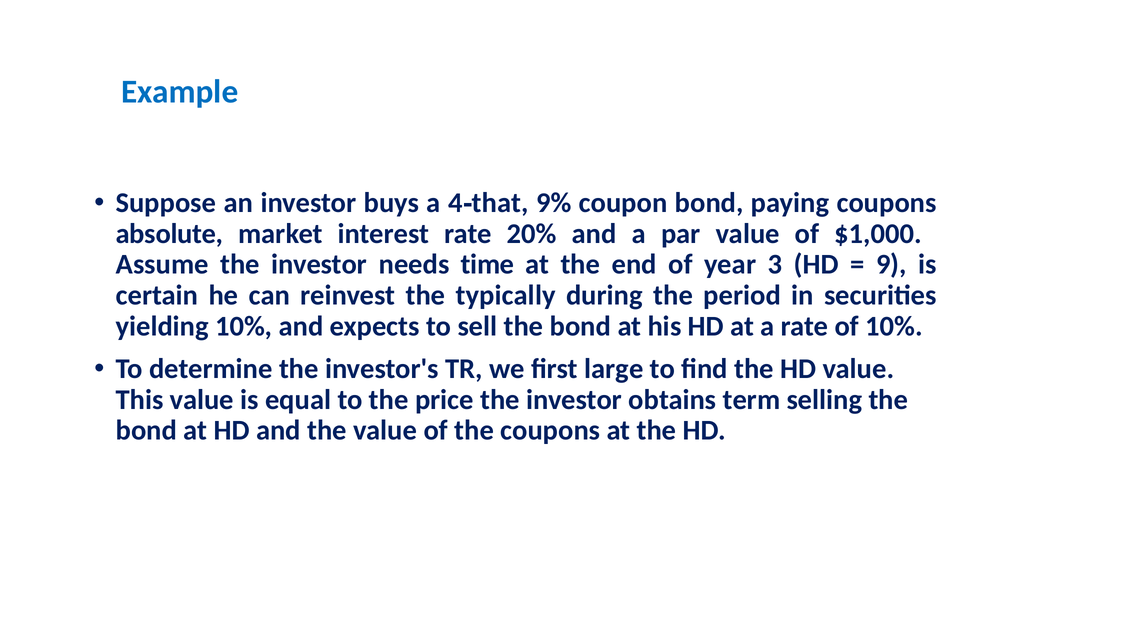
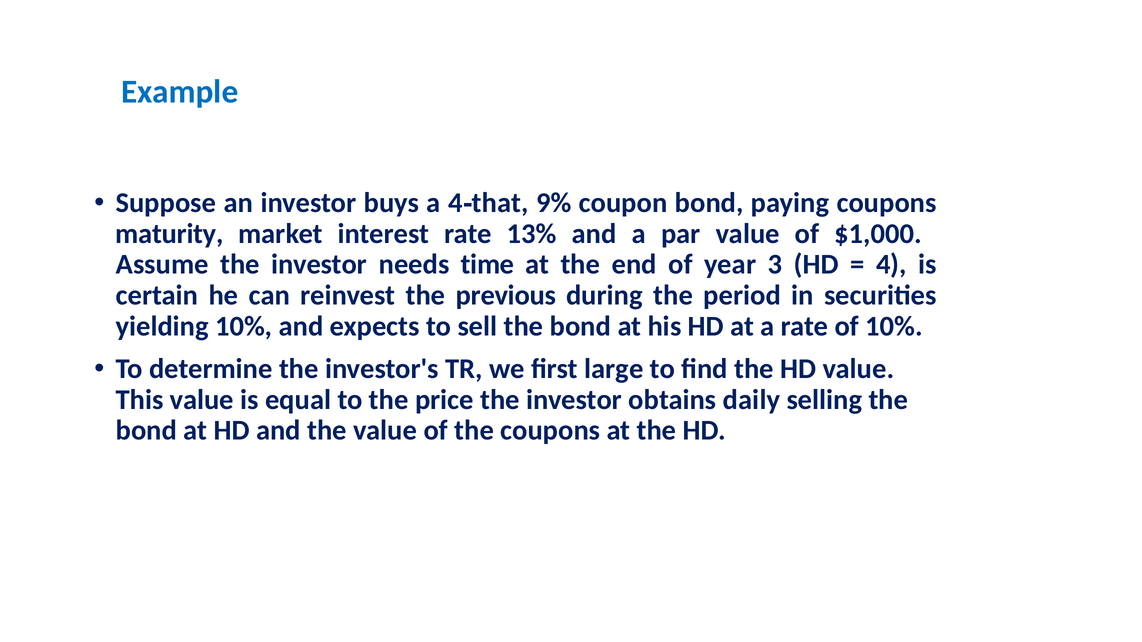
absolute: absolute -> maturity
20%: 20% -> 13%
9 at (891, 265): 9 -> 4
typically: typically -> previous
term: term -> daily
